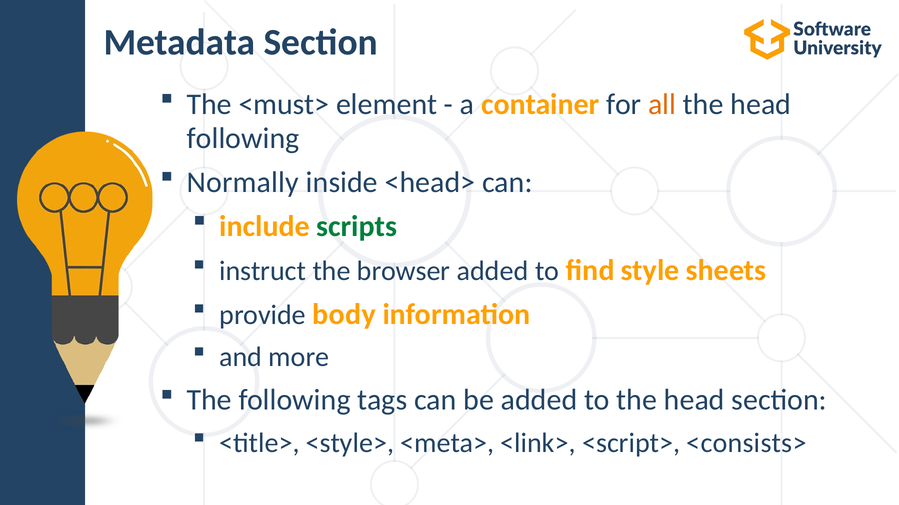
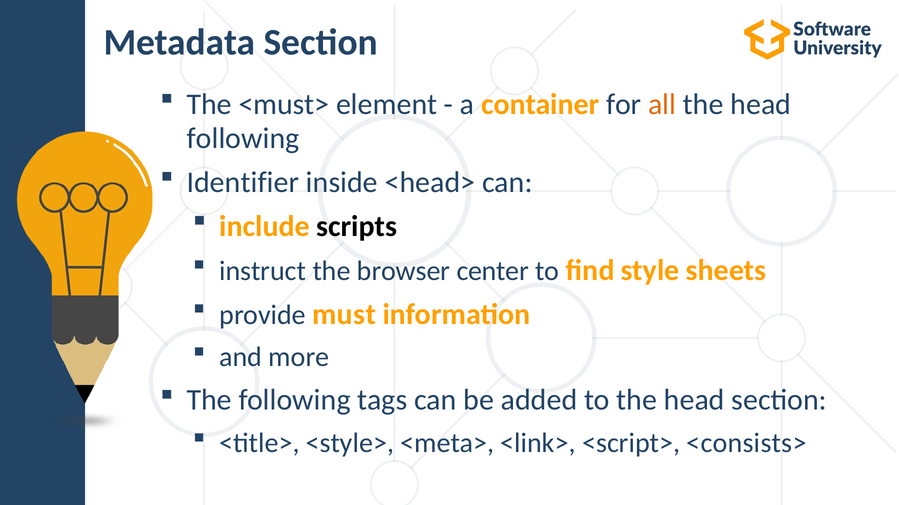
Normally: Normally -> Identifier
scripts colour: green -> black
browser added: added -> center
body: body -> must
